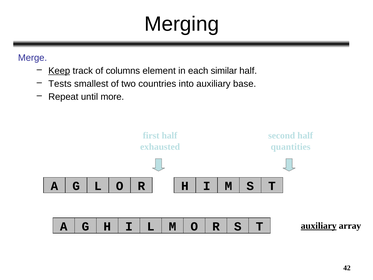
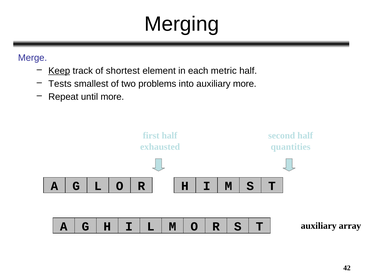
columns: columns -> shortest
similar: similar -> metric
countries: countries -> problems
auxiliary base: base -> more
auxiliary at (319, 226) underline: present -> none
